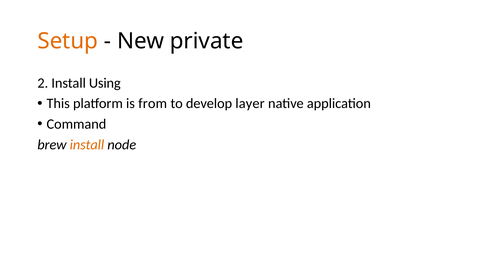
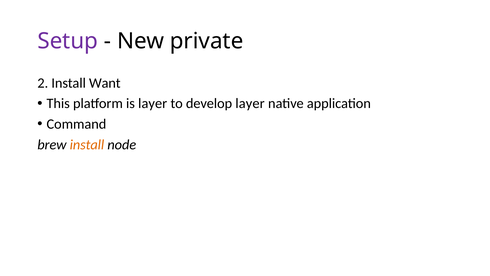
Setup colour: orange -> purple
Using: Using -> Want
is from: from -> layer
